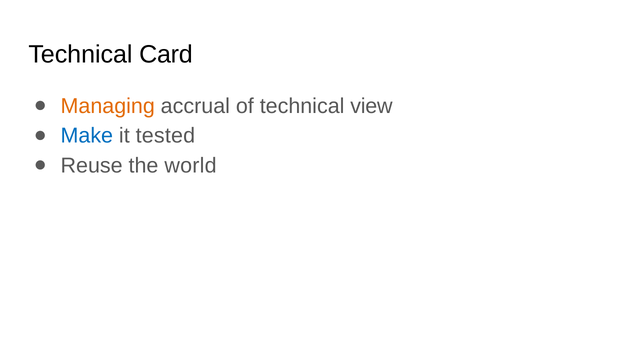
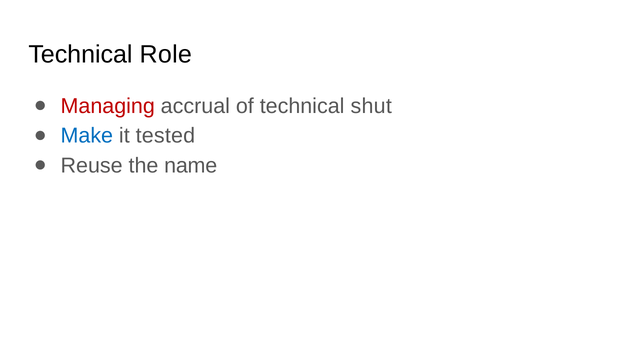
Card: Card -> Role
Managing colour: orange -> red
view: view -> shut
world: world -> name
